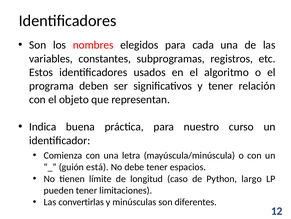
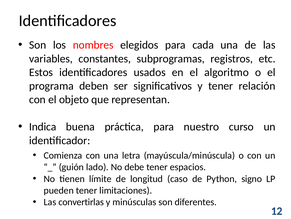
está: está -> lado
largo: largo -> signo
